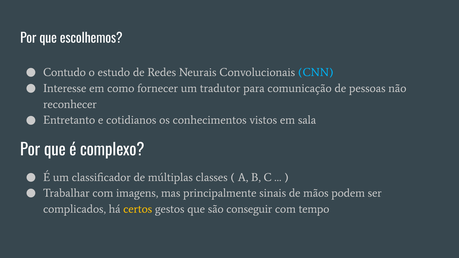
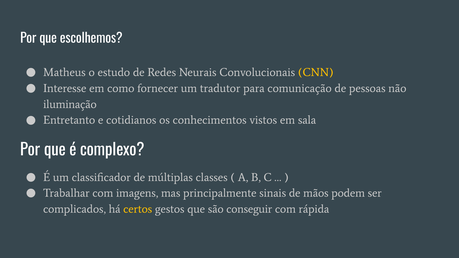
Contudo: Contudo -> Matheus
CNN colour: light blue -> yellow
reconhecer: reconhecer -> iluminação
tempo: tempo -> rápida
